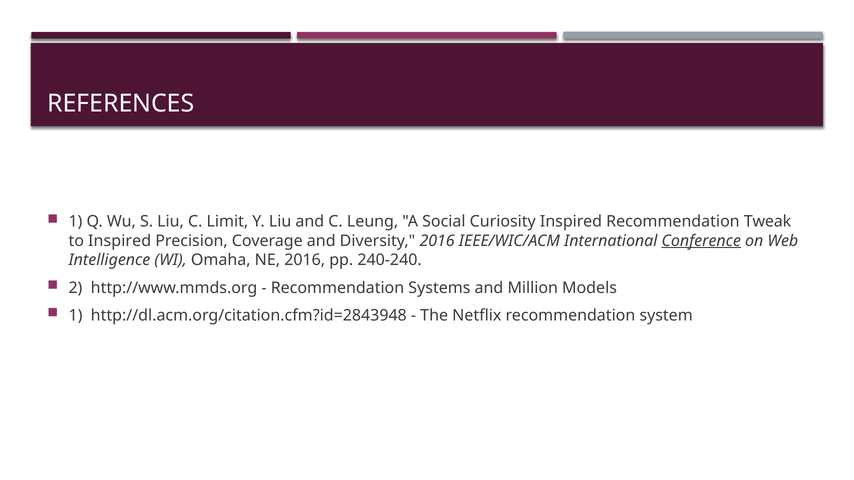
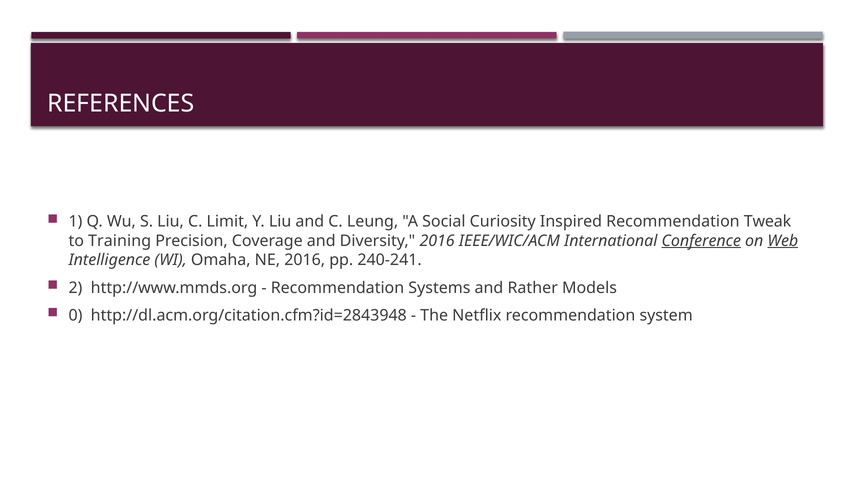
to Inspired: Inspired -> Training
Web underline: none -> present
240-240: 240-240 -> 240-241
Million: Million -> Rather
1 at (75, 316): 1 -> 0
